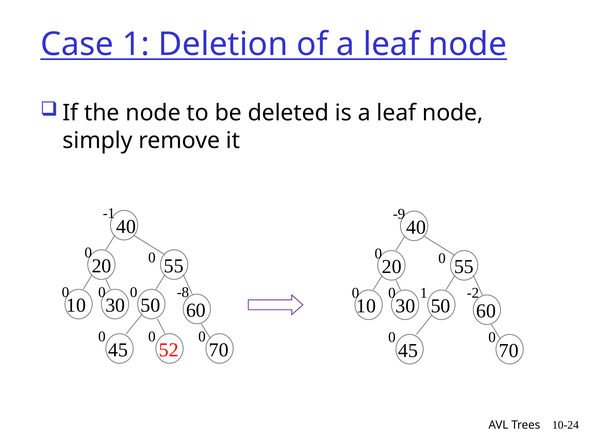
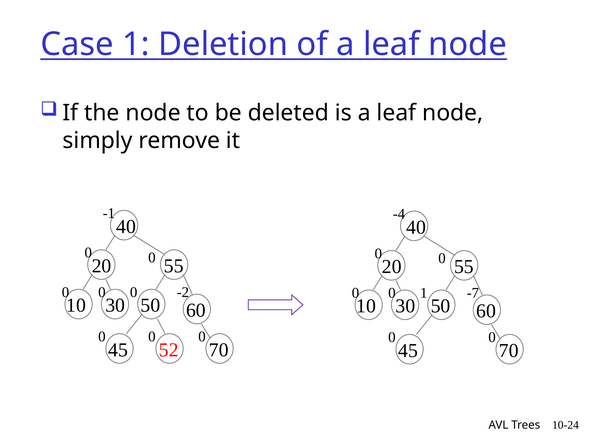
-9: -9 -> -4
-8: -8 -> -2
-2: -2 -> -7
